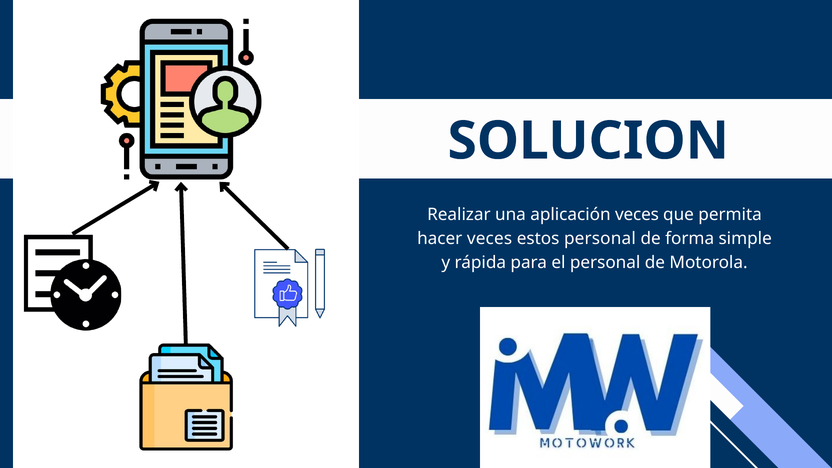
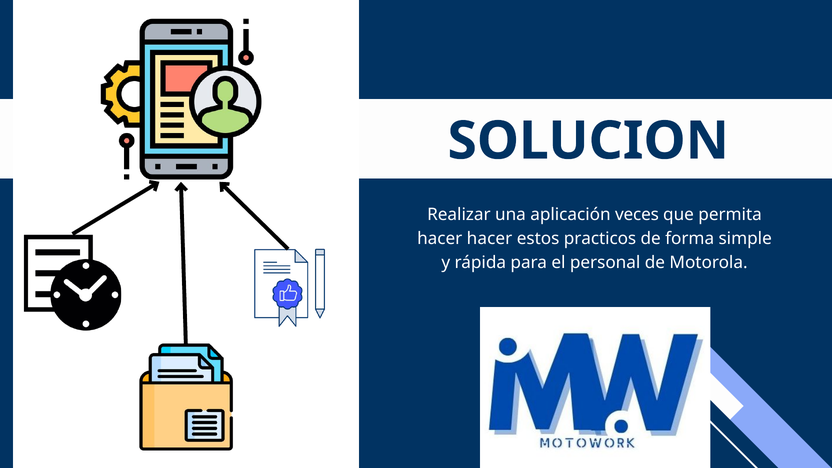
hacer veces: veces -> hacer
estos personal: personal -> practicos
